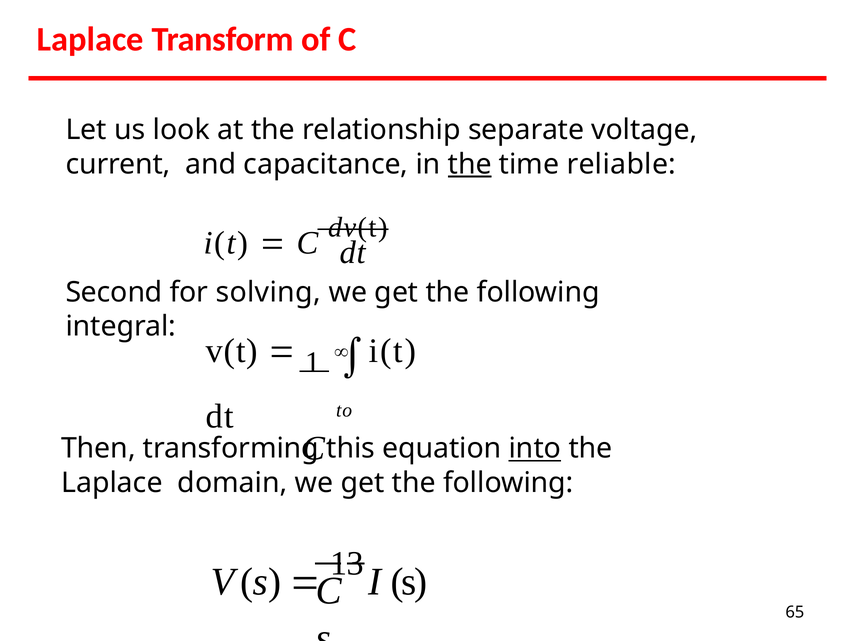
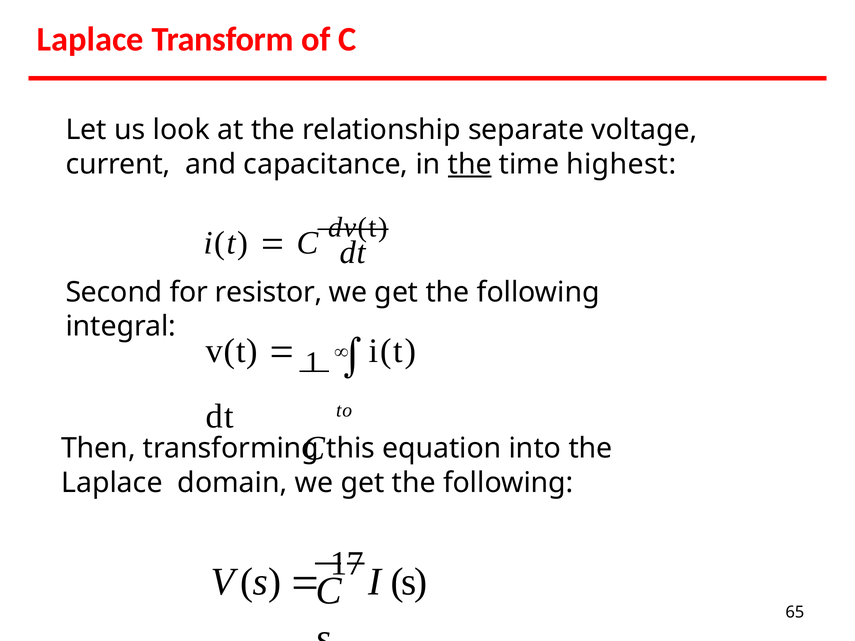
reliable: reliable -> highest
solving: solving -> resistor
into underline: present -> none
3: 3 -> 7
